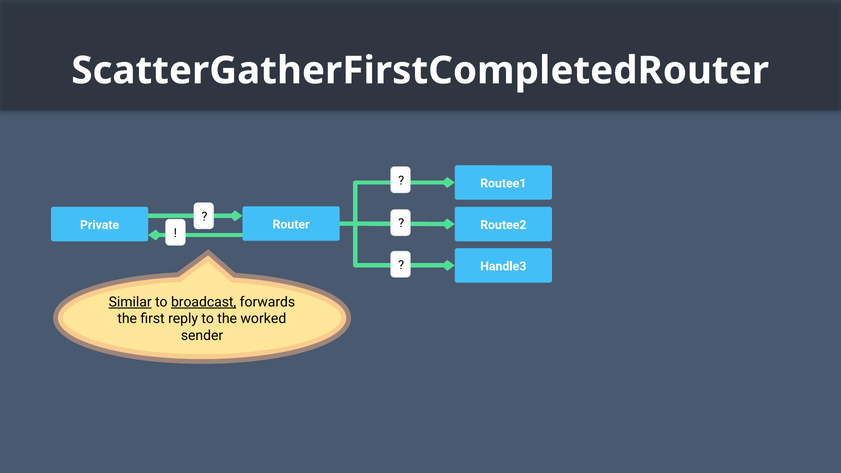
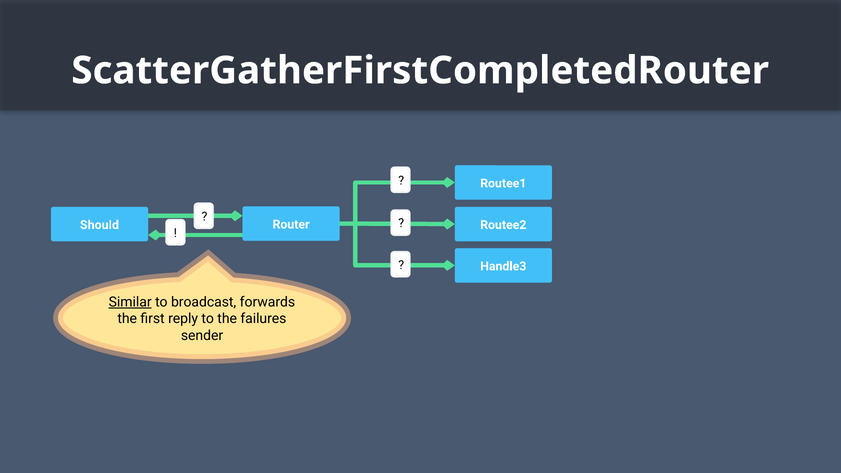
Private: Private -> Should
broadcast underline: present -> none
worked: worked -> failures
